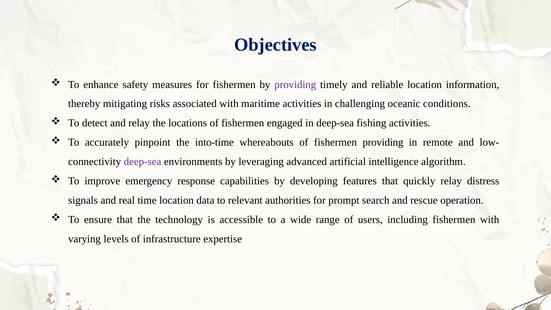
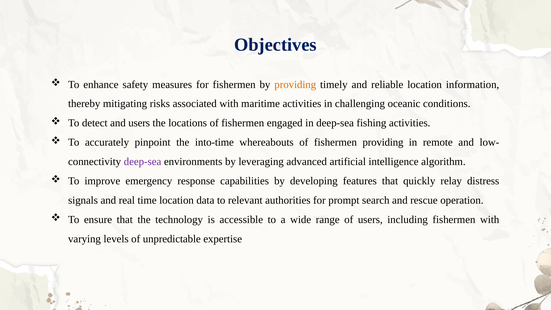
providing at (295, 84) colour: purple -> orange
and relay: relay -> users
infrastructure: infrastructure -> unpredictable
